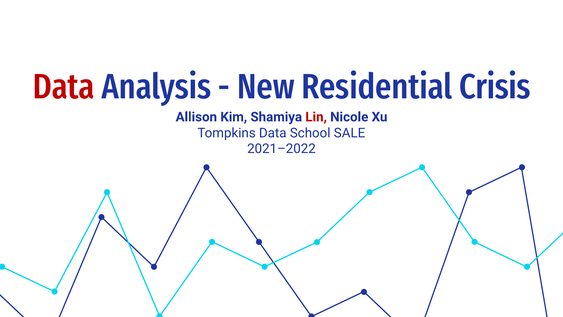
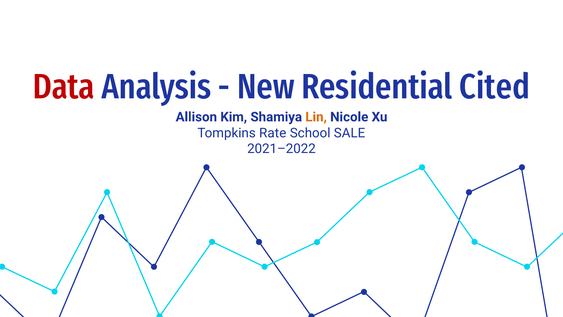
Crisis: Crisis -> Cited
Lin colour: red -> orange
Tompkins Data: Data -> Rate
